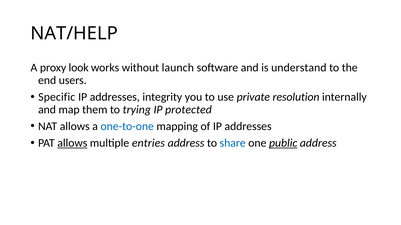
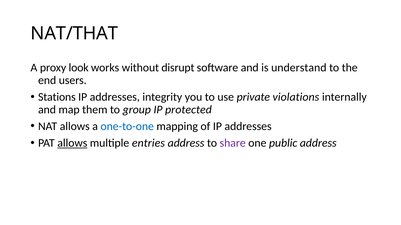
NAT/HELP: NAT/HELP -> NAT/THAT
launch: launch -> disrupt
Specific: Specific -> Stations
resolution: resolution -> violations
trying: trying -> group
share colour: blue -> purple
public underline: present -> none
